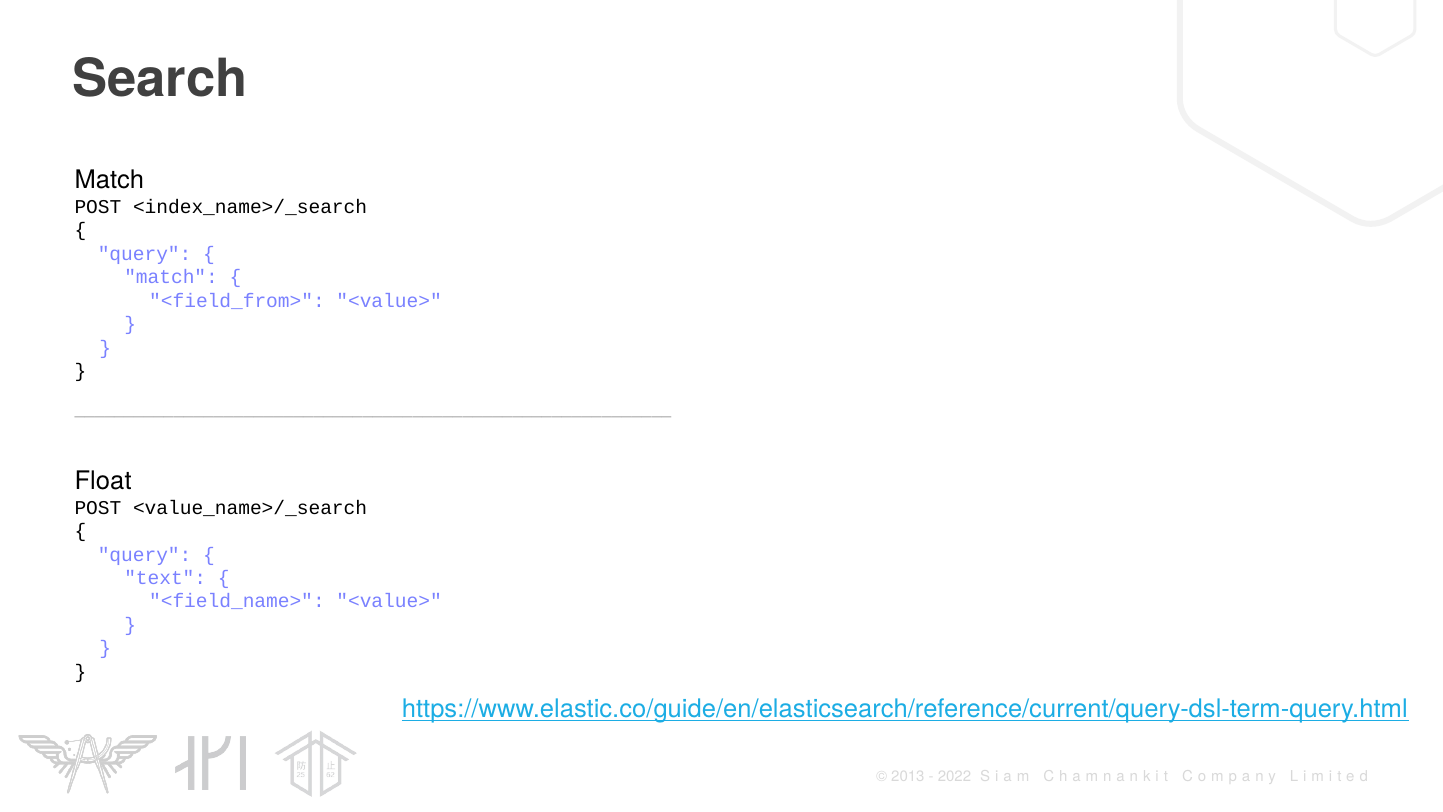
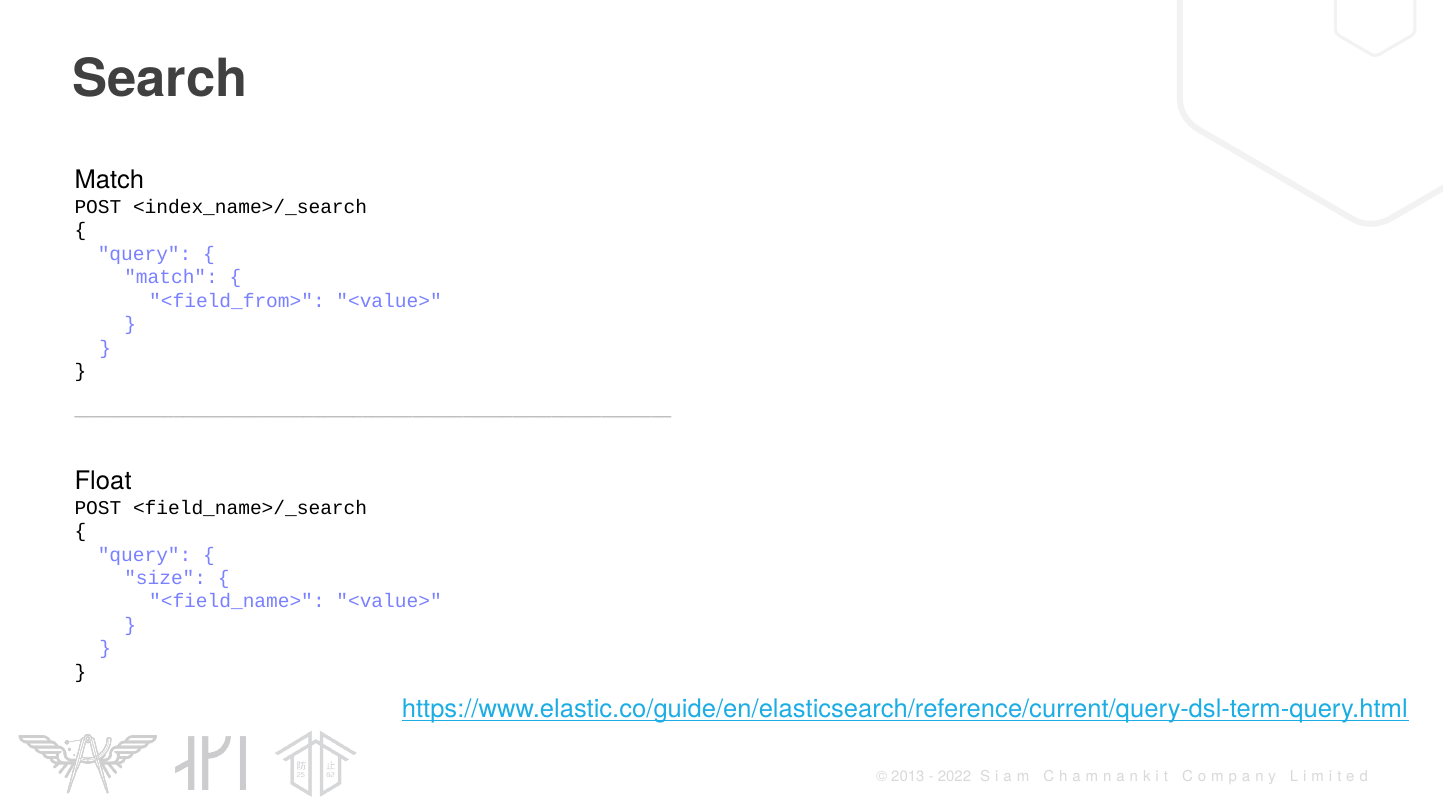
<value_name>/_search: <value_name>/_search -> <field_name>/_search
text: text -> size
